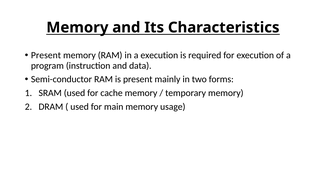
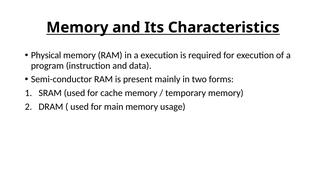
Present at (46, 55): Present -> Physical
